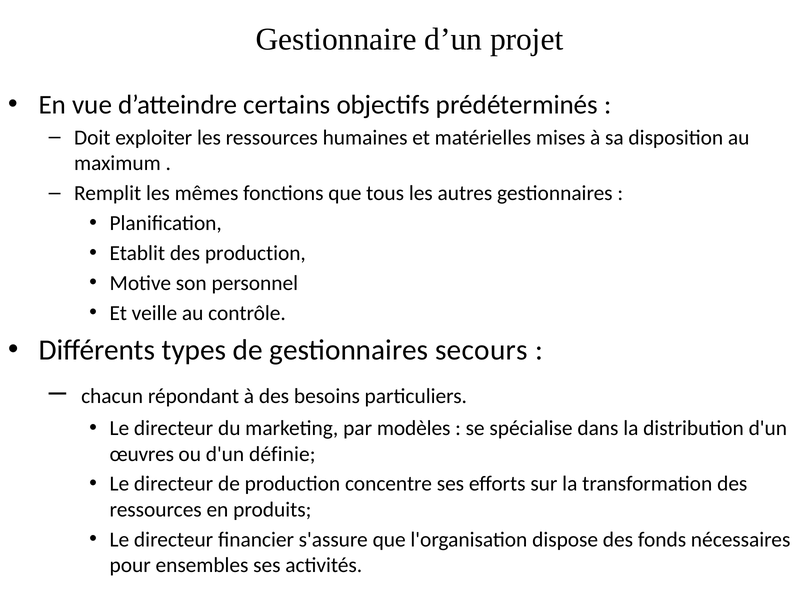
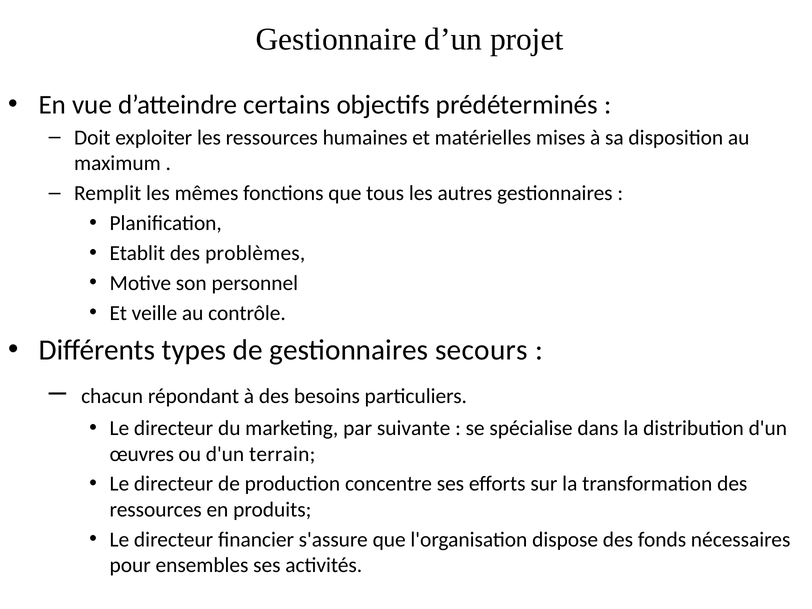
des production: production -> problèmes
modèles: modèles -> suivante
définie: définie -> terrain
